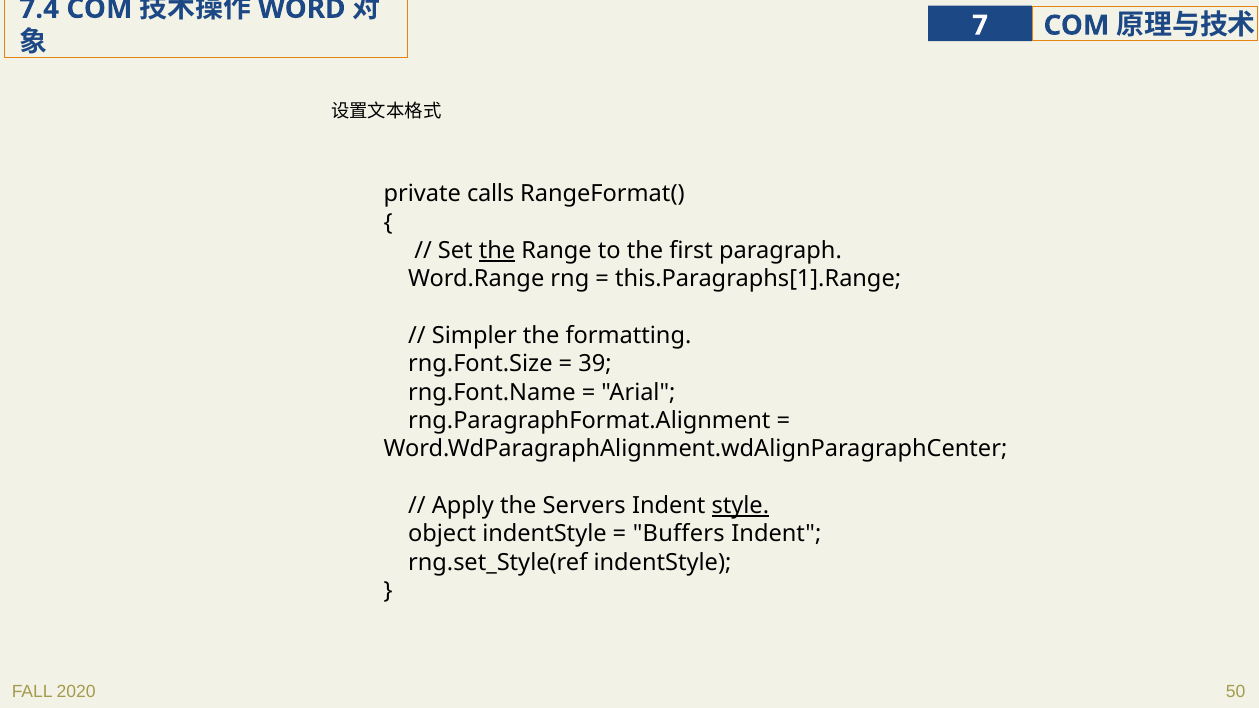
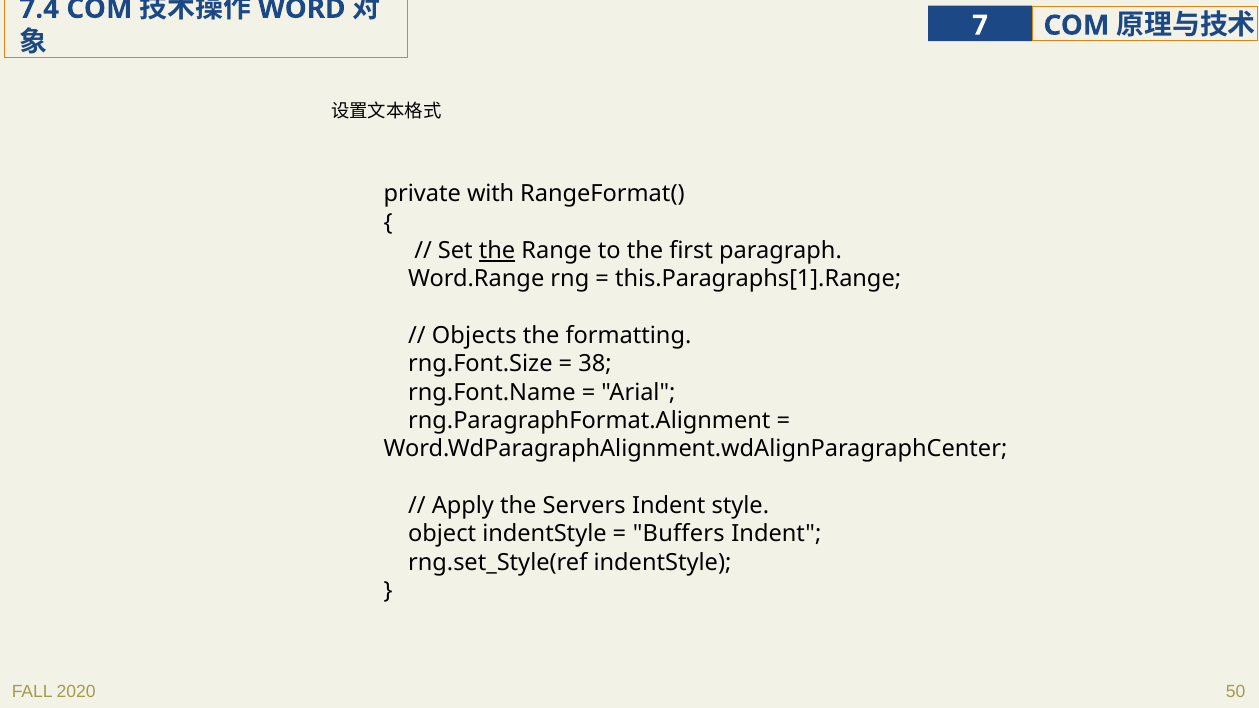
calls: calls -> with
Simpler: Simpler -> Objects
39: 39 -> 38
style underline: present -> none
